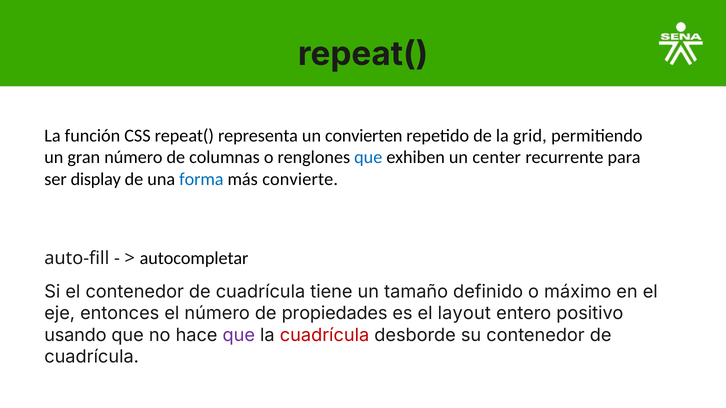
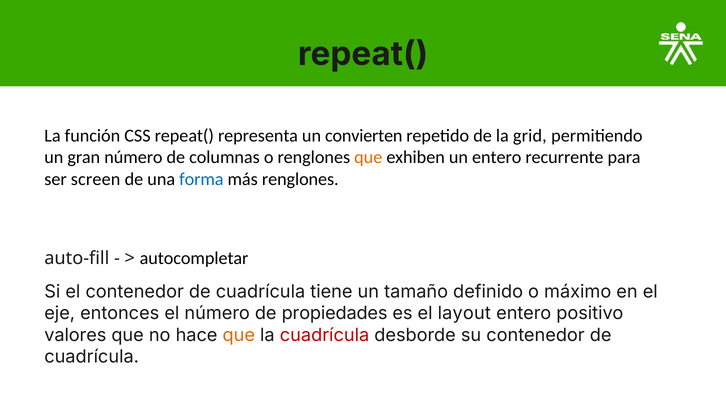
que at (368, 157) colour: blue -> orange
un center: center -> entero
display: display -> screen
más convierte: convierte -> renglones
usando: usando -> valores
que at (239, 335) colour: purple -> orange
